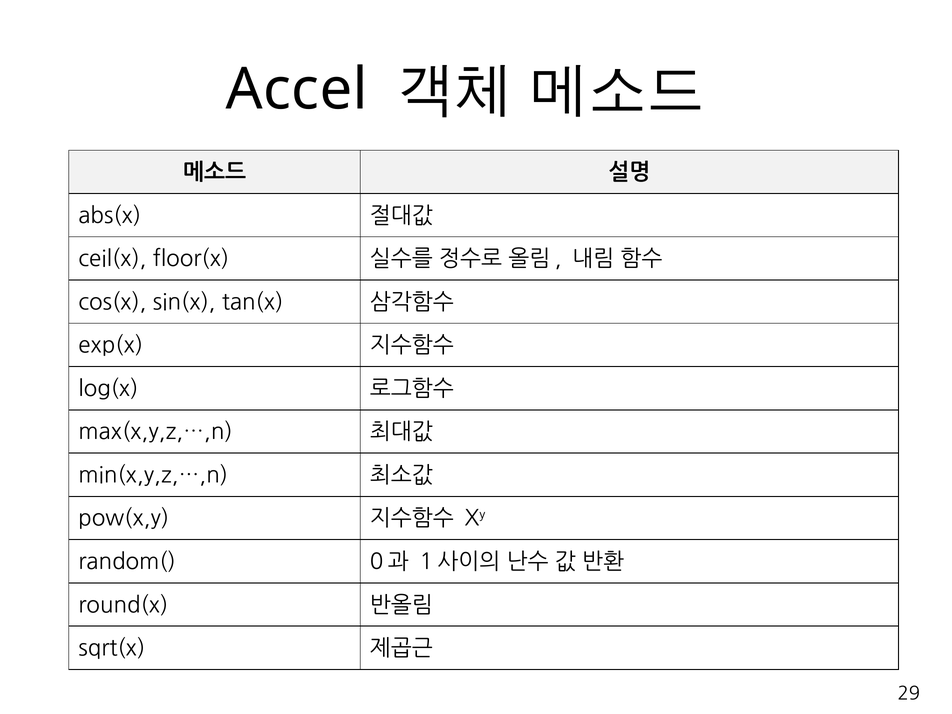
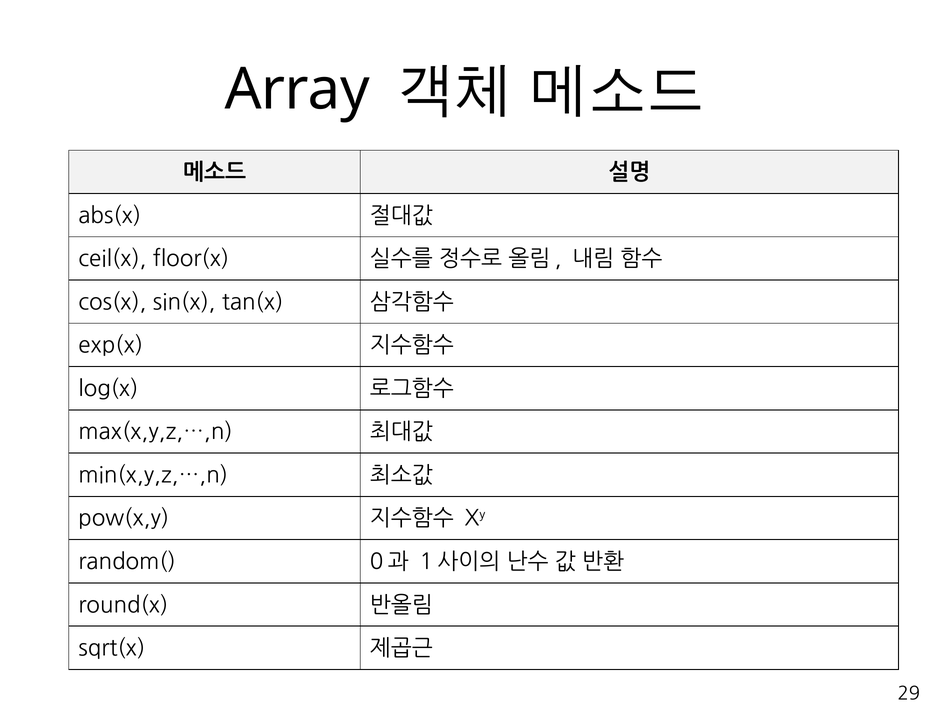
Accel: Accel -> Array
